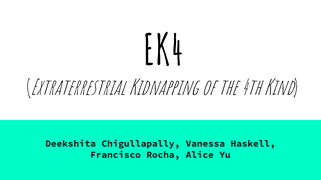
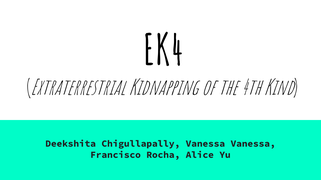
Vanessa Haskell: Haskell -> Vanessa
